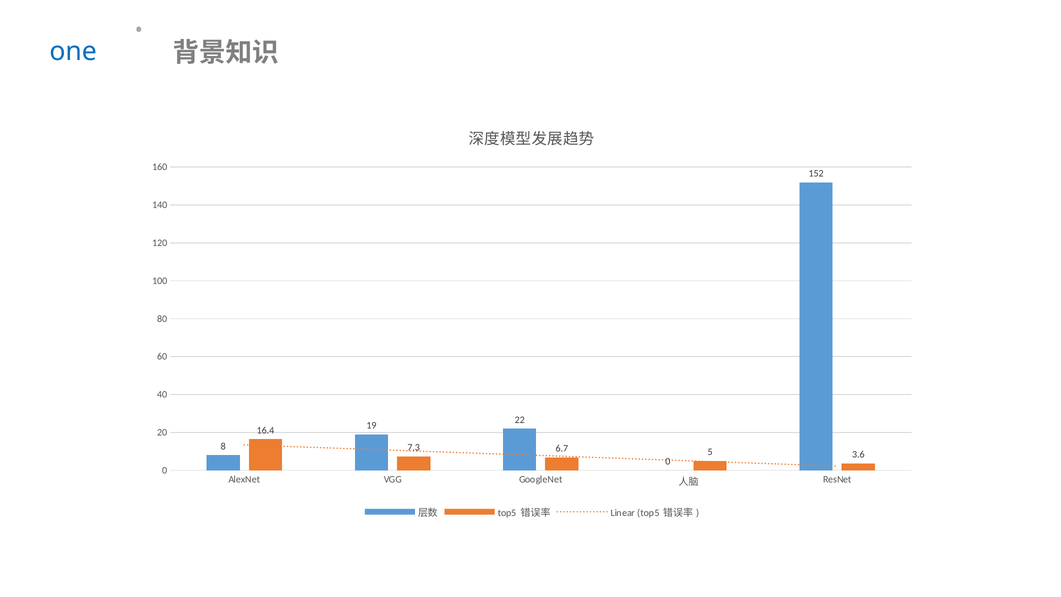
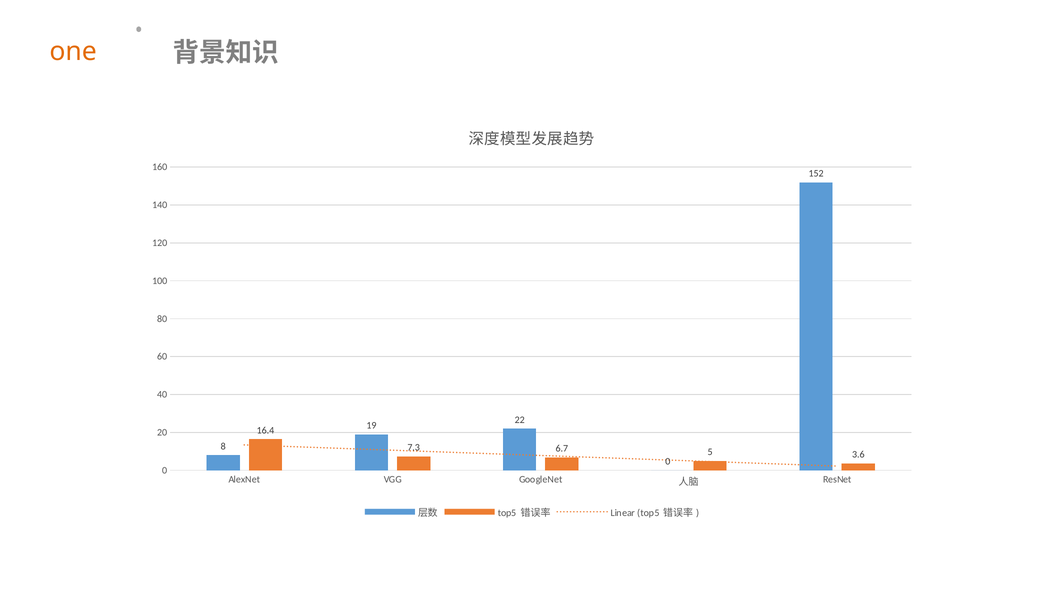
one colour: blue -> orange
